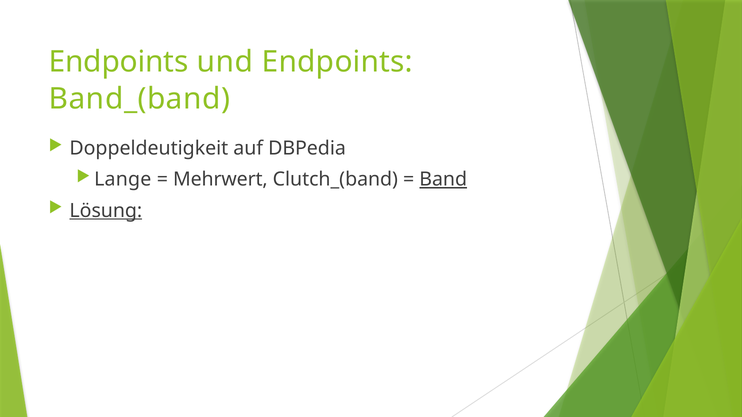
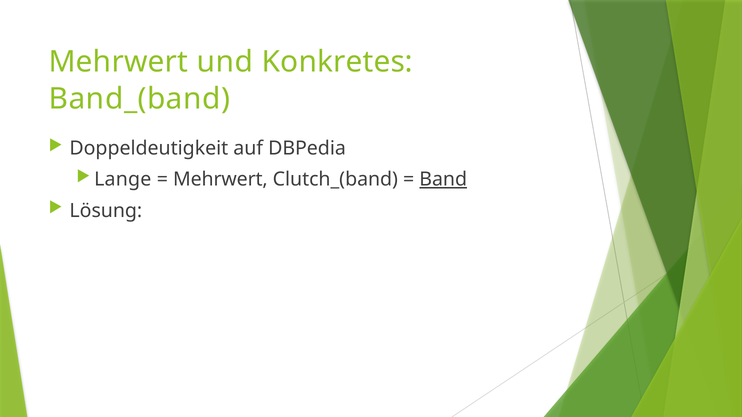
Endpoints at (118, 62): Endpoints -> Mehrwert
und Endpoints: Endpoints -> Konkretes
Lösung underline: present -> none
